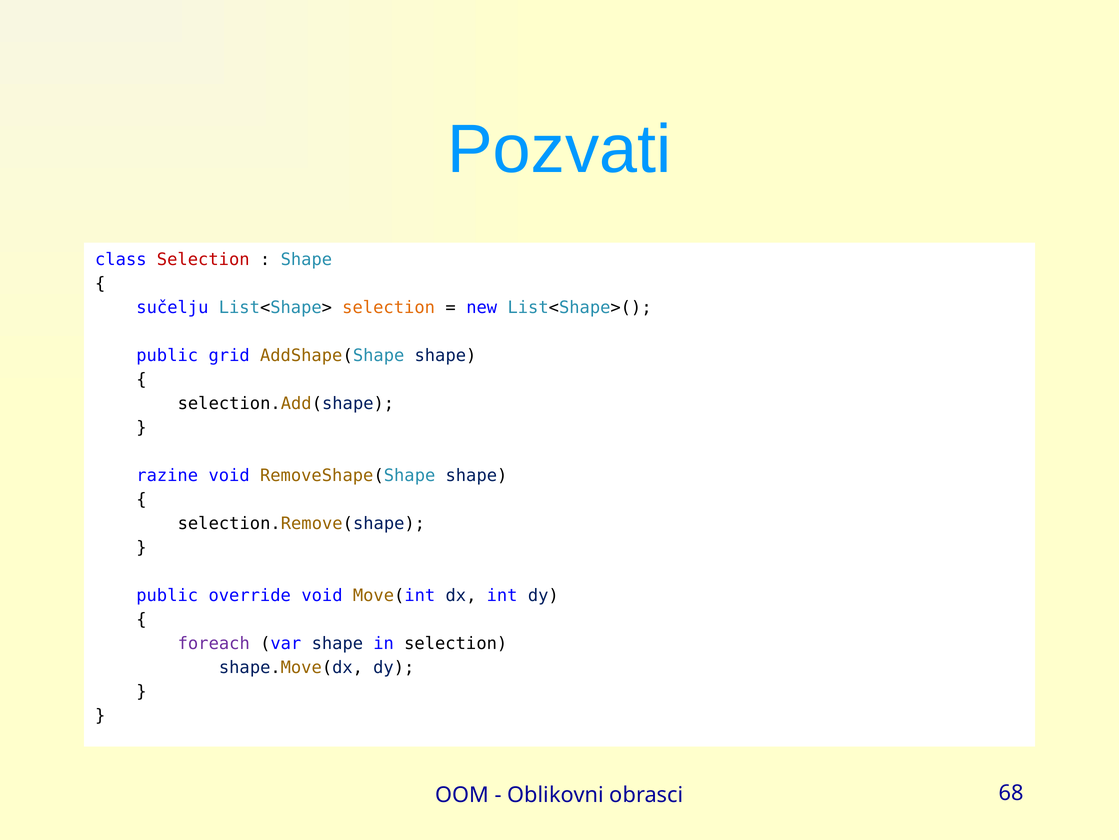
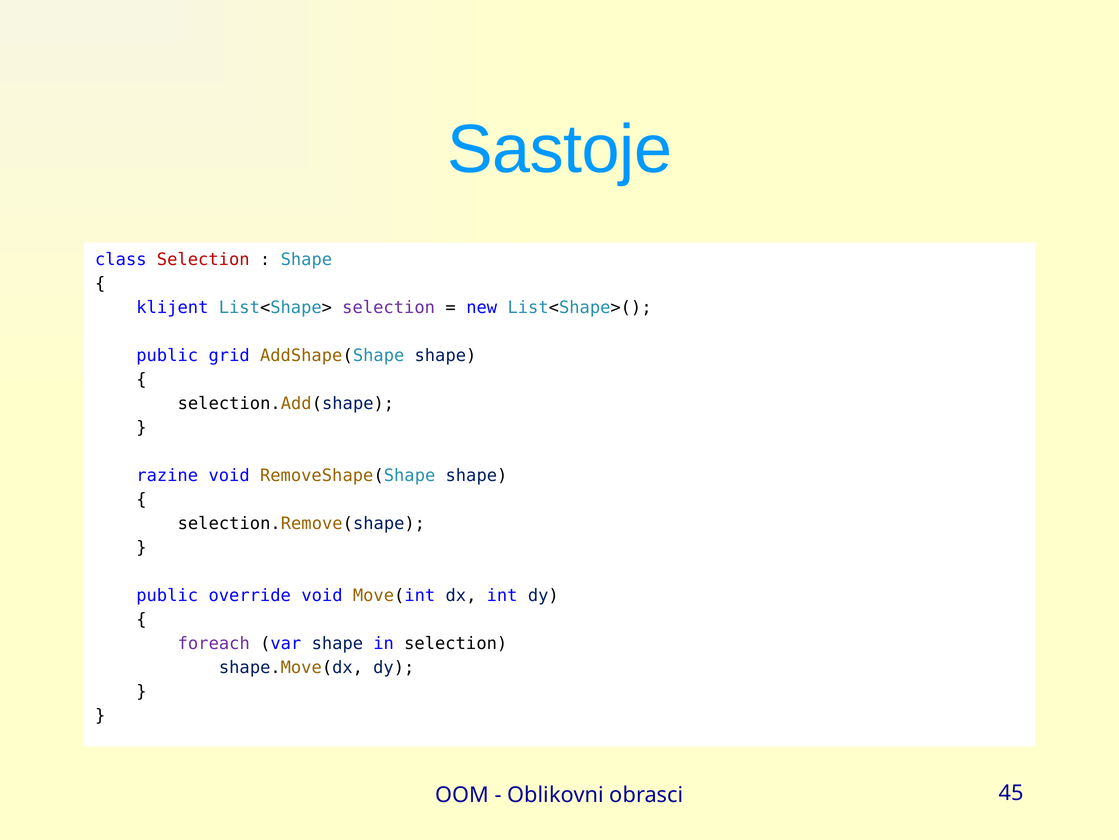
Pozvati: Pozvati -> Sastoje
sučelju: sučelju -> klijent
selection at (389, 307) colour: orange -> purple
68: 68 -> 45
